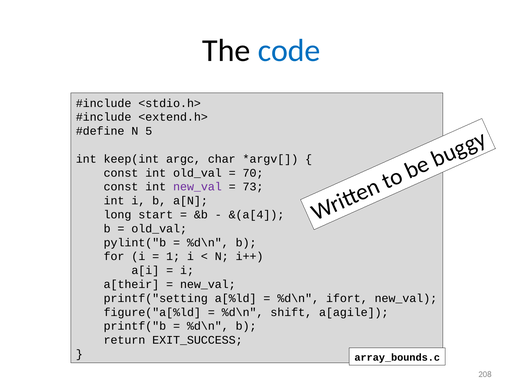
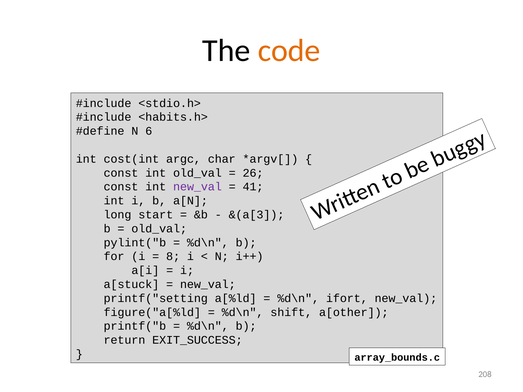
code colour: blue -> orange
<extend.h>: <extend.h> -> <habits.h>
5: 5 -> 6
keep(int: keep(int -> cost(int
70: 70 -> 26
73: 73 -> 41
&(a[4: &(a[4 -> &(a[3
1: 1 -> 8
a[their: a[their -> a[stuck
a[agile: a[agile -> a[other
